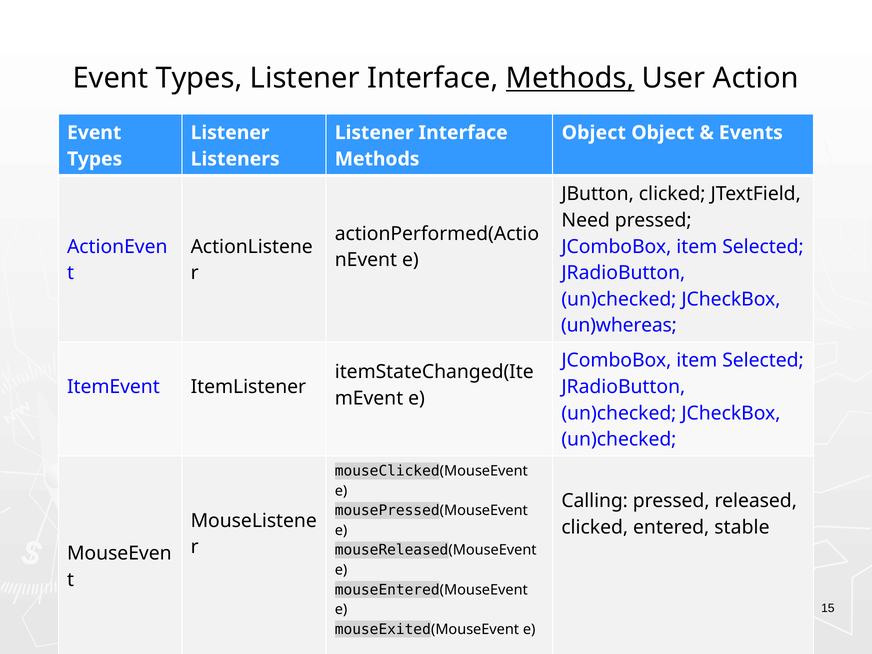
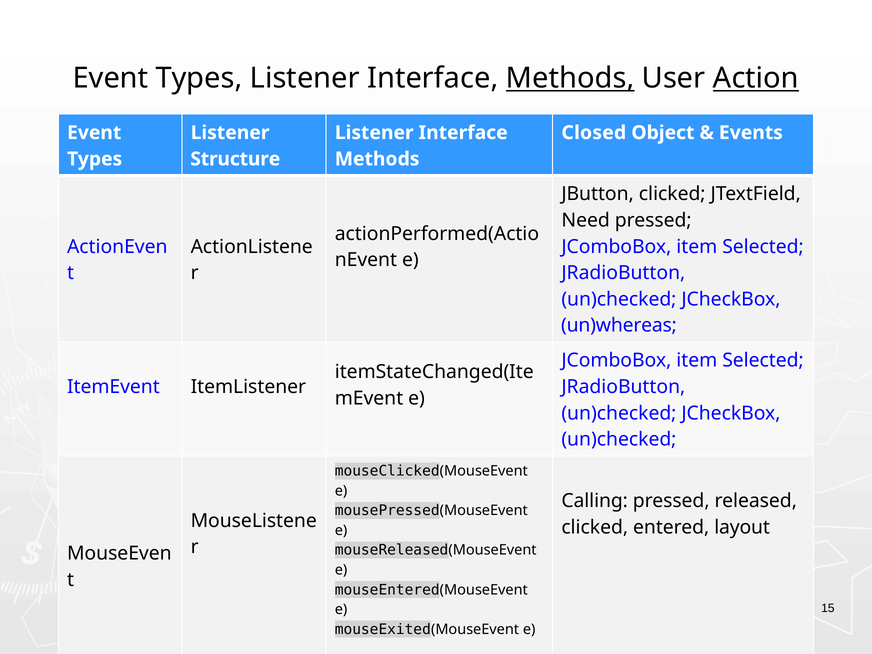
Action underline: none -> present
Object at (594, 133): Object -> Closed
Listeners: Listeners -> Structure
stable: stable -> layout
